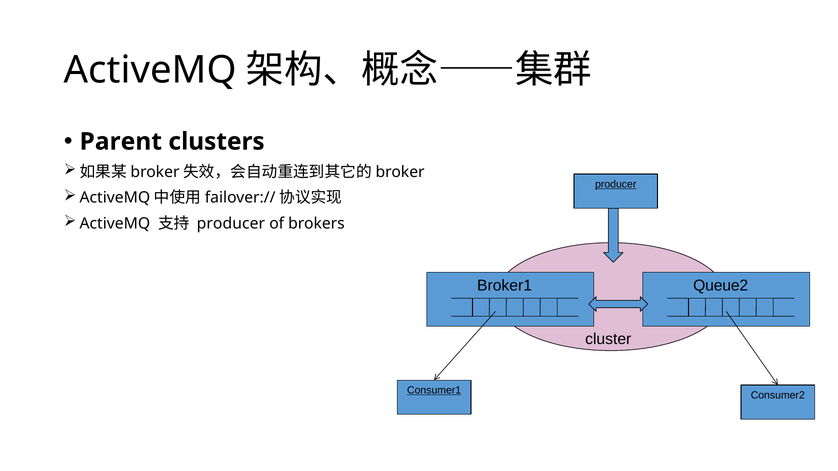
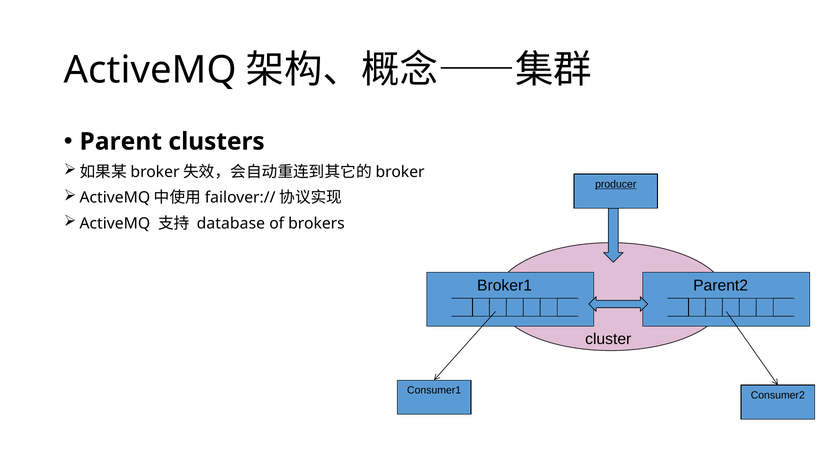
producer at (231, 224): producer -> database
Queue2: Queue2 -> Parent2
Consumer1 underline: present -> none
